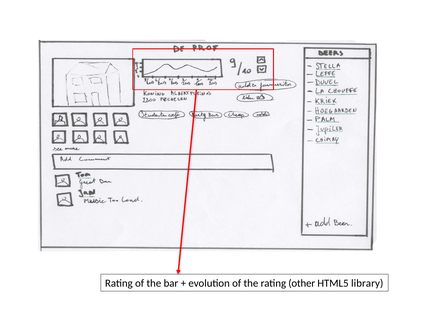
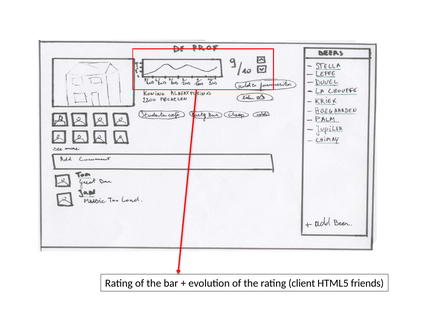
other: other -> client
library: library -> friends
